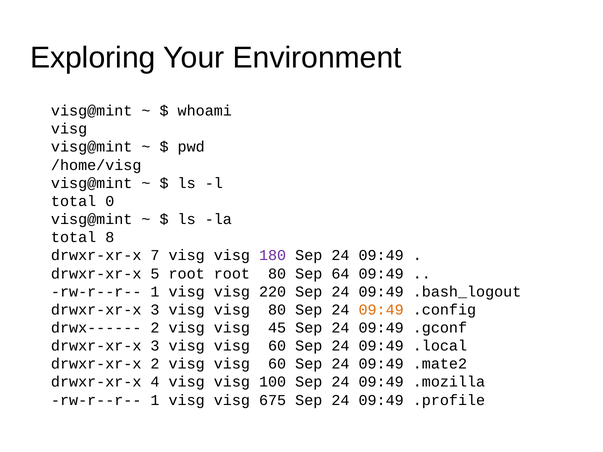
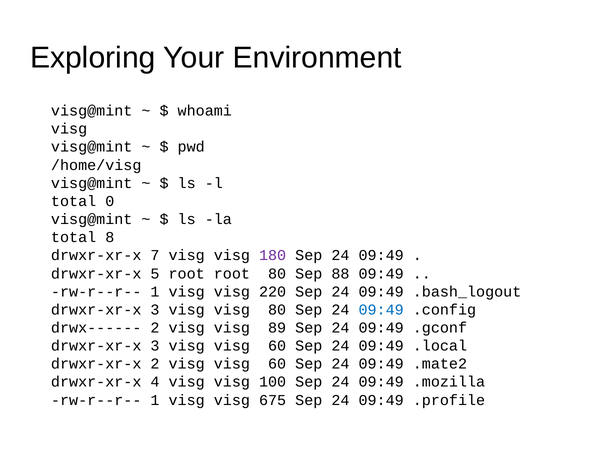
64: 64 -> 88
09:49 at (381, 310) colour: orange -> blue
45: 45 -> 89
